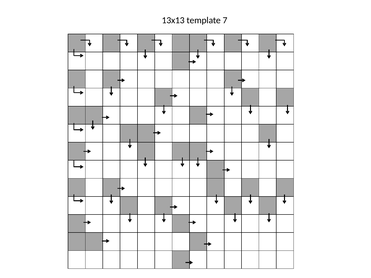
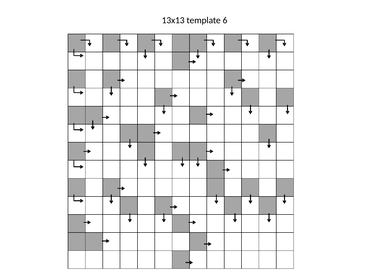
7: 7 -> 6
